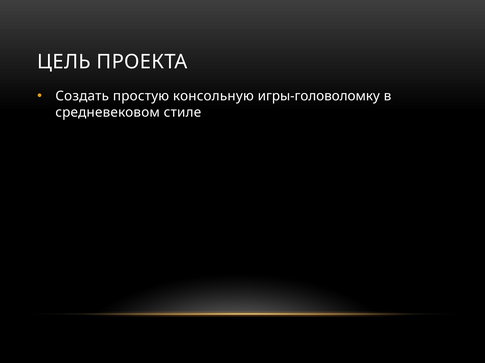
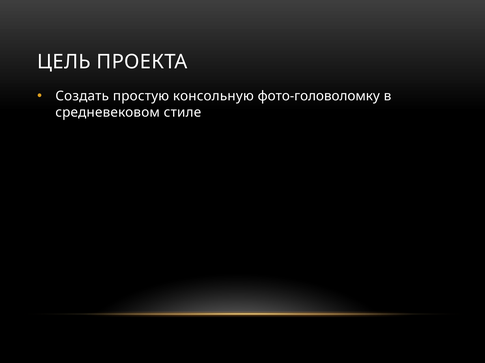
игры-головоломку: игры-головоломку -> фото-головоломку
